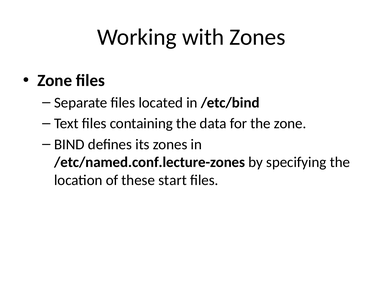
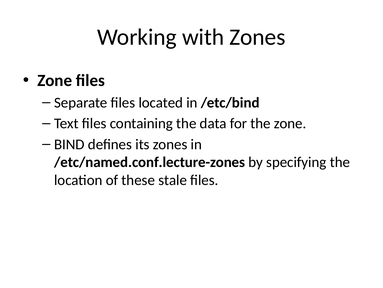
start: start -> stale
